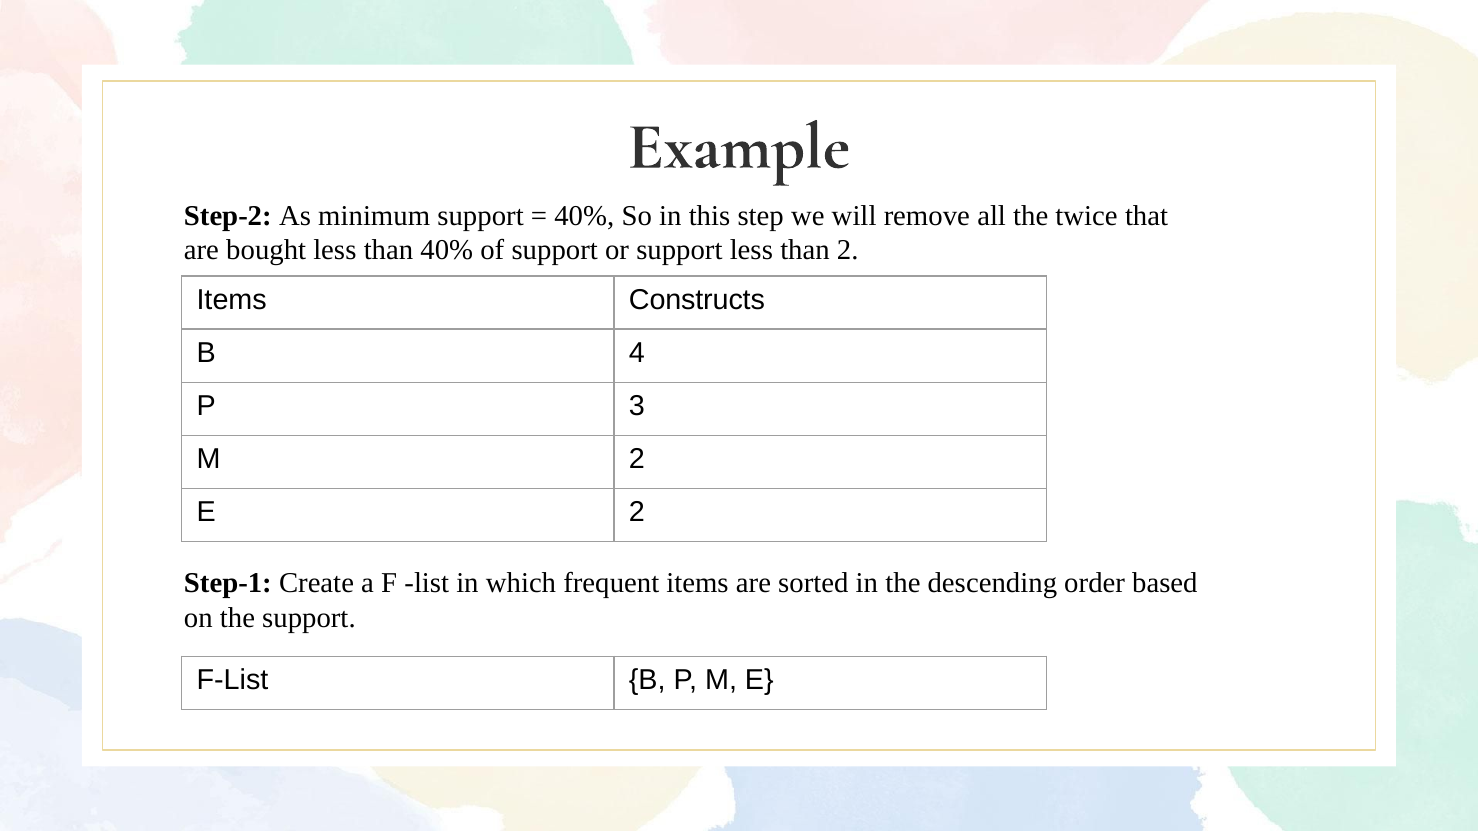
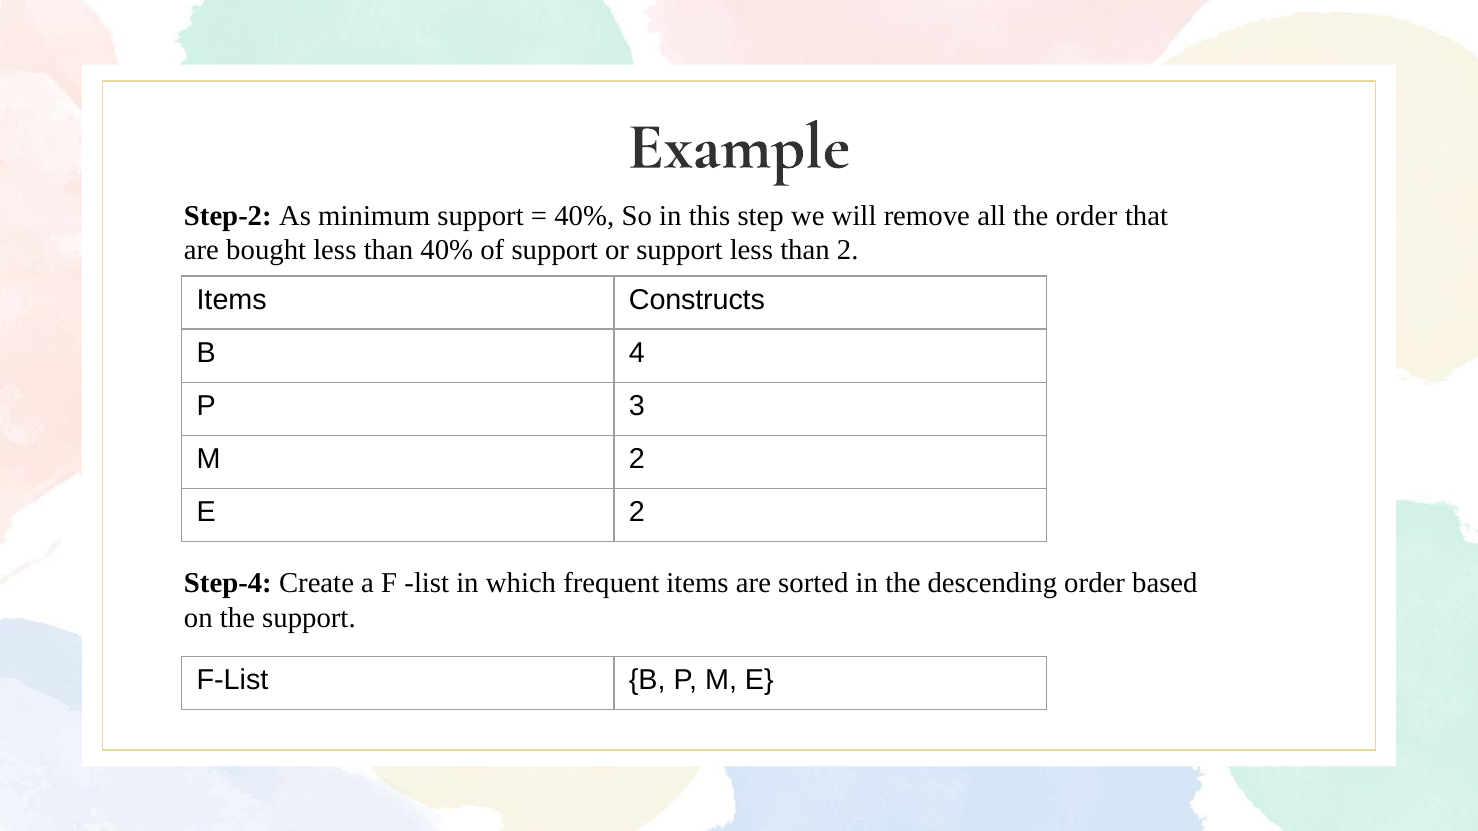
the twice: twice -> order
Step-1: Step-1 -> Step-4
